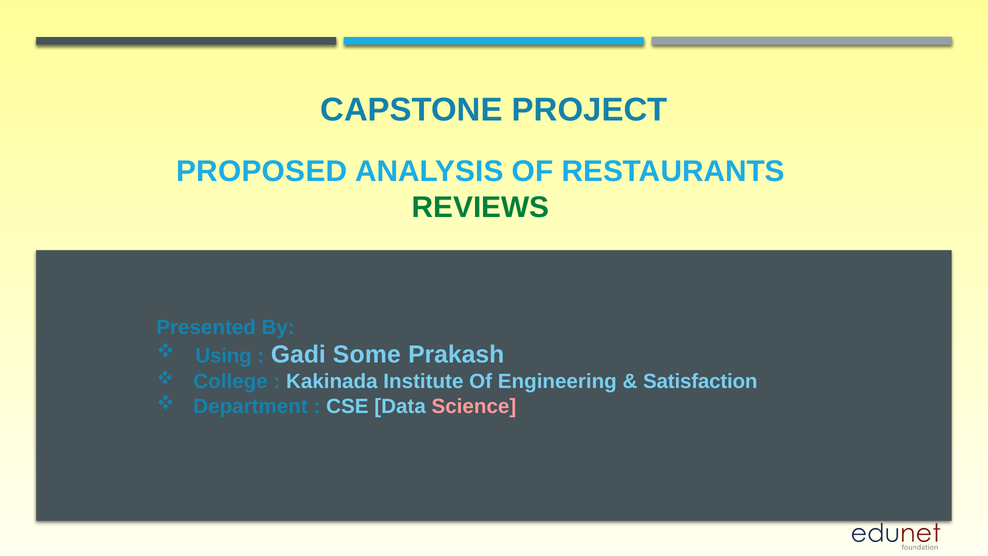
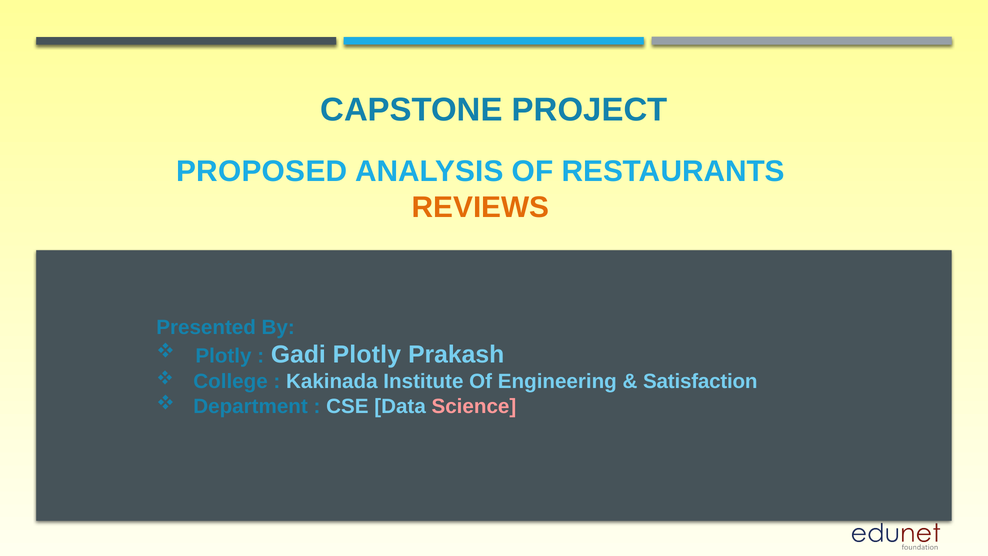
REVIEWS colour: green -> orange
Using at (224, 356): Using -> Plotly
Gadi Some: Some -> Plotly
